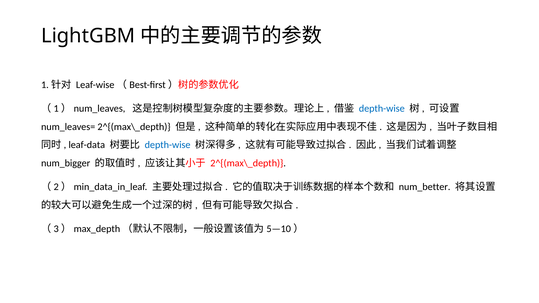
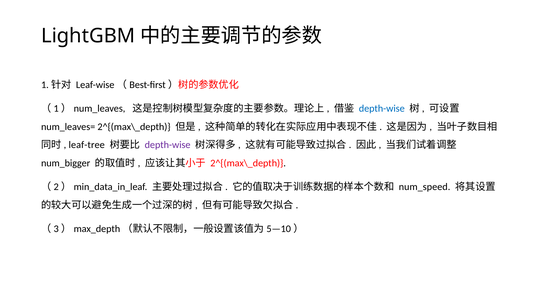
leaf-data: leaf-data -> leaf-tree
depth-wise at (168, 145) colour: blue -> purple
num_better: num_better -> num_speed
